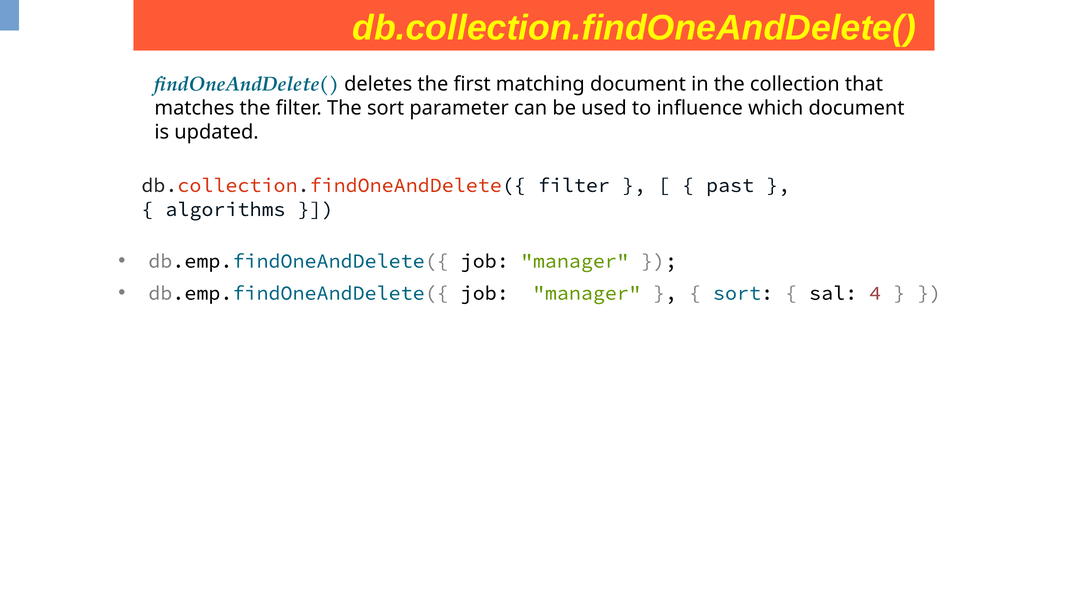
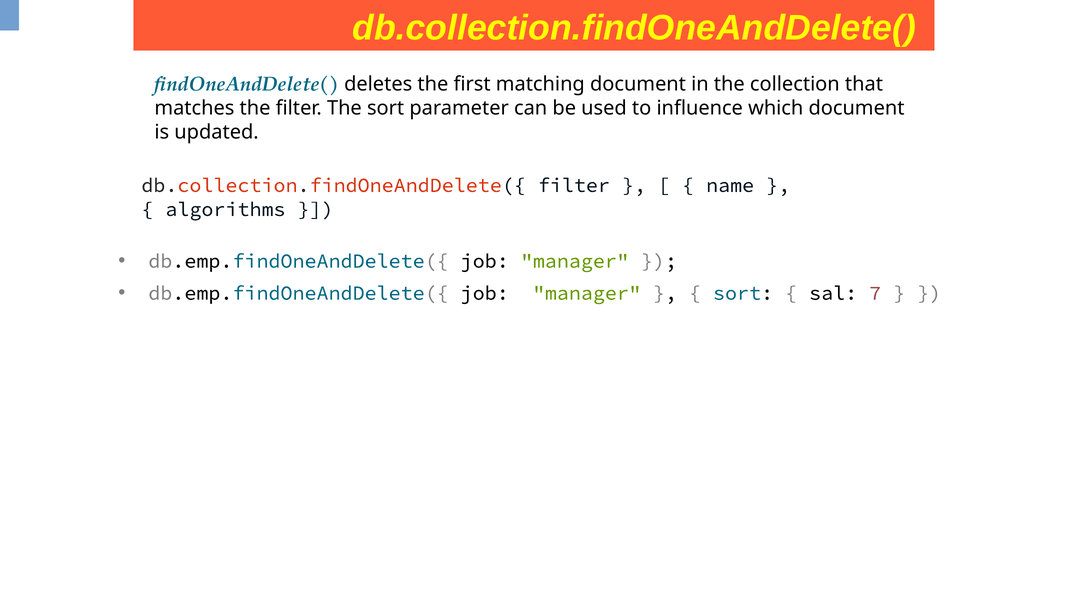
past: past -> name
4: 4 -> 7
